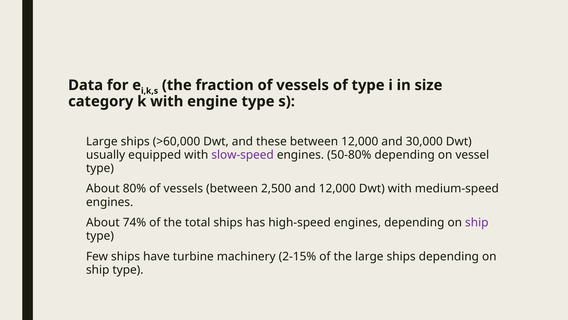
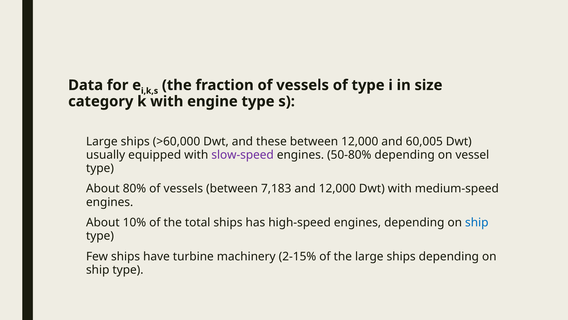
30,000: 30,000 -> 60,005
2,500: 2,500 -> 7,183
74%: 74% -> 10%
ship at (477, 222) colour: purple -> blue
